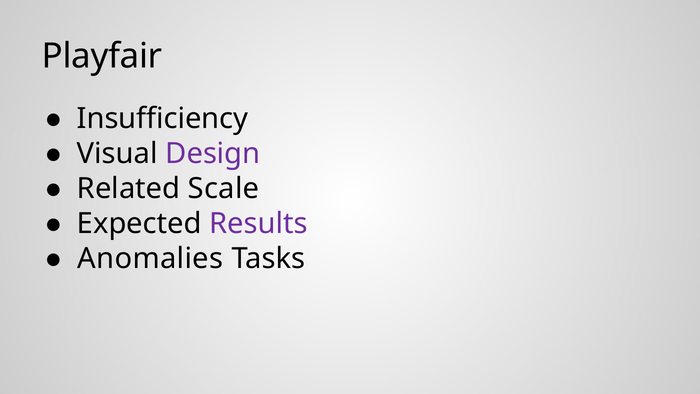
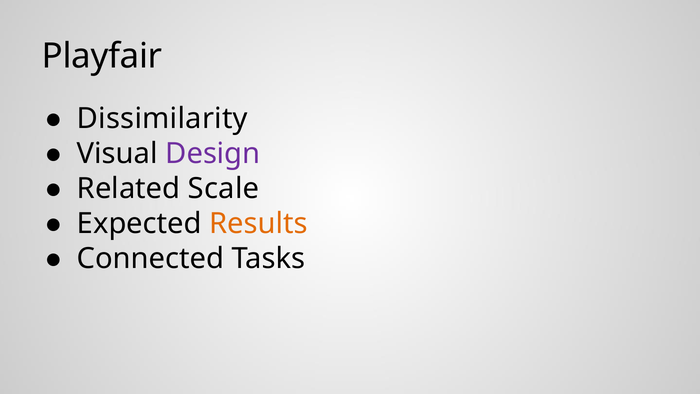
Insufficiency: Insufficiency -> Dissimilarity
Results colour: purple -> orange
Anomalies: Anomalies -> Connected
